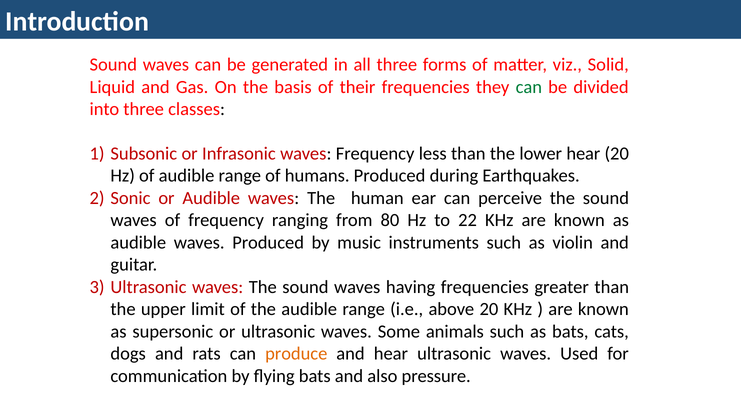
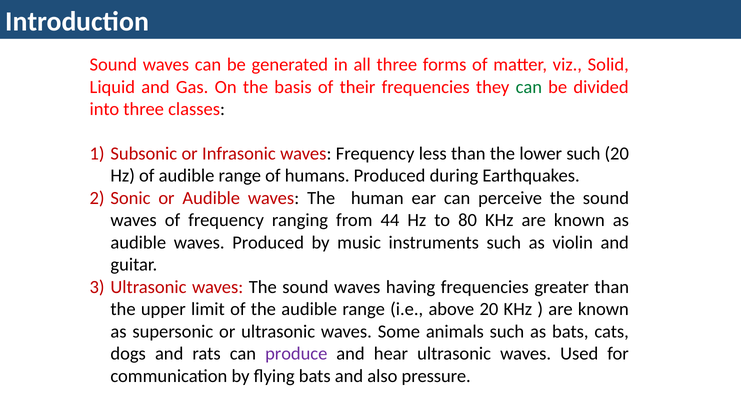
lower hear: hear -> such
80: 80 -> 44
22: 22 -> 80
produce colour: orange -> purple
